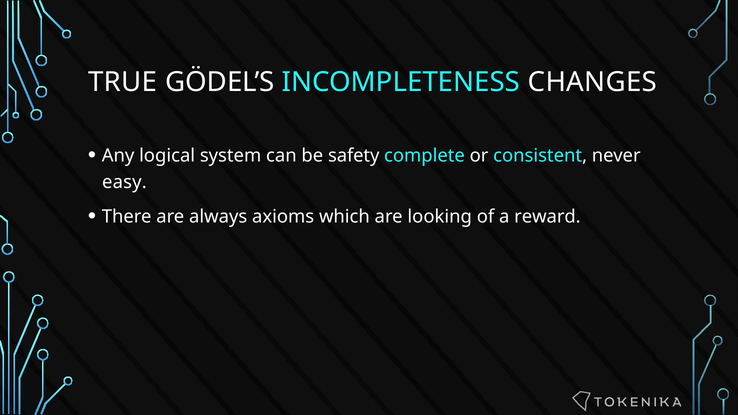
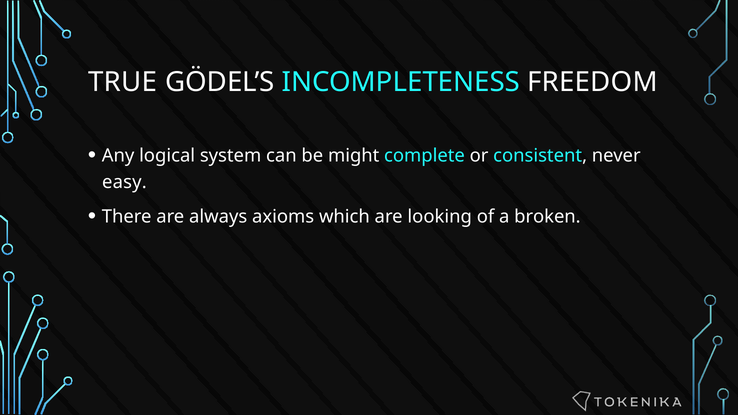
CHANGES: CHANGES -> FREEDOM
safety: safety -> might
reward: reward -> broken
